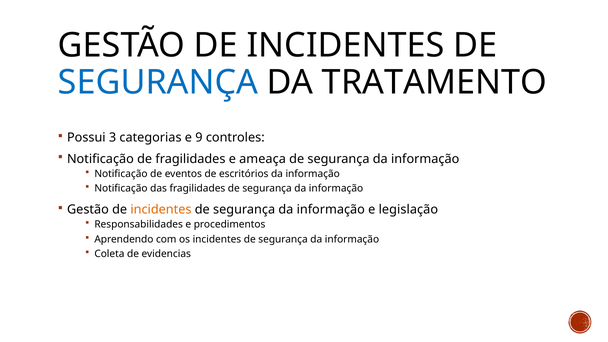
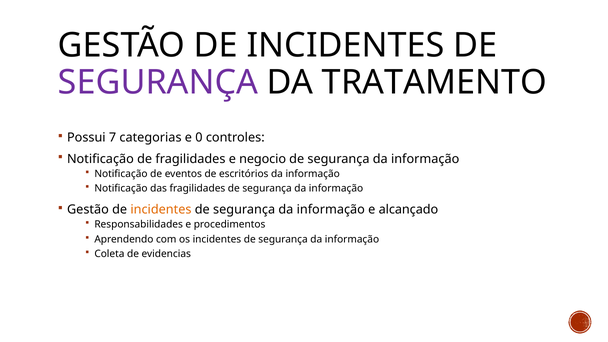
SEGURANÇA at (158, 83) colour: blue -> purple
3: 3 -> 7
9: 9 -> 0
ameaça: ameaça -> negocio
legislação: legislação -> alcançado
